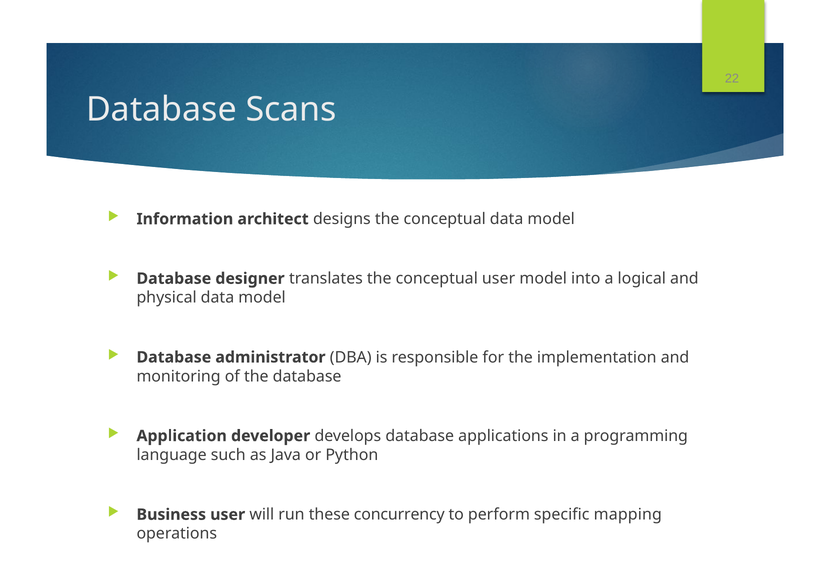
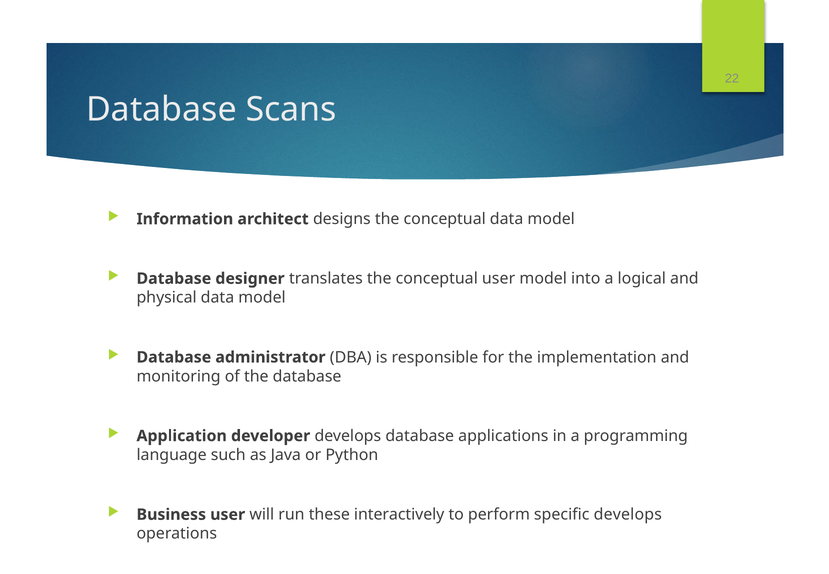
concurrency: concurrency -> interactively
specific mapping: mapping -> develops
